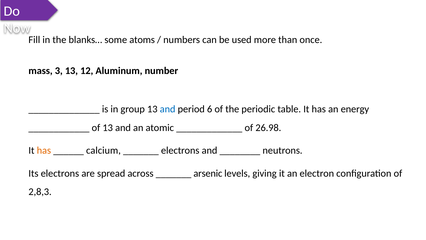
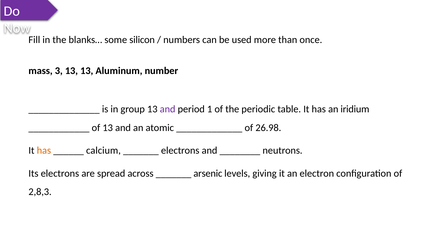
atoms: atoms -> silicon
13 12: 12 -> 13
and at (168, 109) colour: blue -> purple
6: 6 -> 1
energy: energy -> iridium
